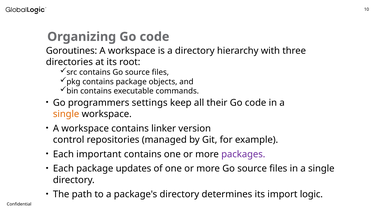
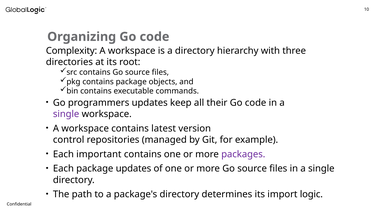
Goroutines: Goroutines -> Complexity
programmers settings: settings -> updates
single at (66, 114) colour: orange -> purple
linker: linker -> latest
